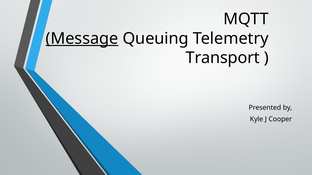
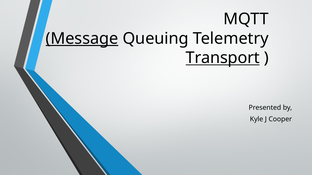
Transport underline: none -> present
